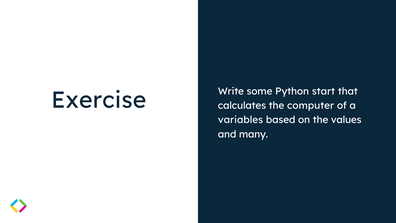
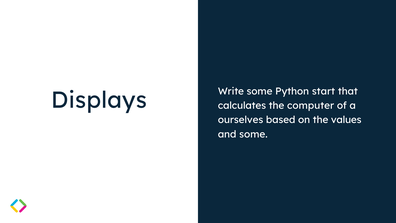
Exercise: Exercise -> Displays
variables: variables -> ourselves
and many: many -> some
